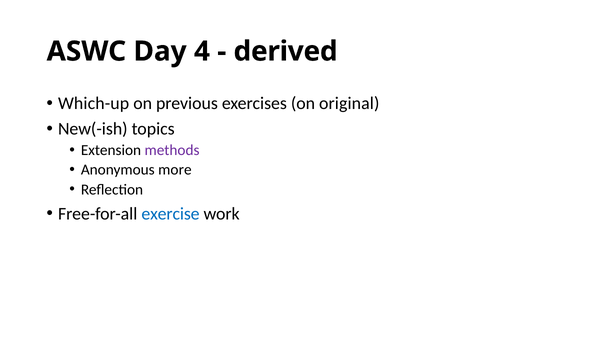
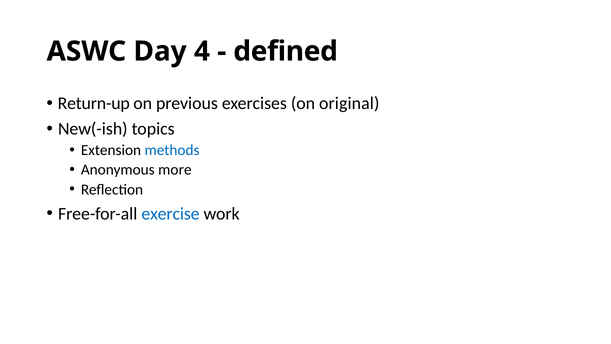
derived: derived -> defined
Which-up: Which-up -> Return-up
methods colour: purple -> blue
